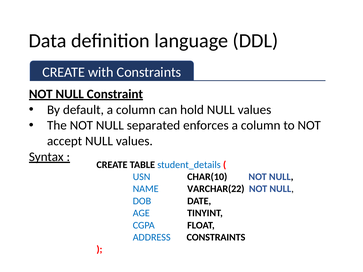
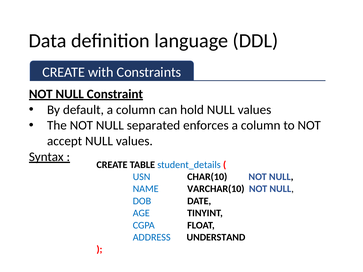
VARCHAR(22: VARCHAR(22 -> VARCHAR(10
ADDRESS CONSTRAINTS: CONSTRAINTS -> UNDERSTAND
